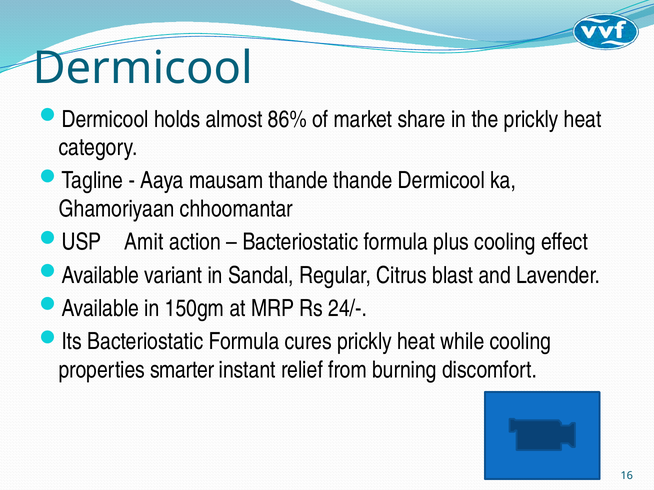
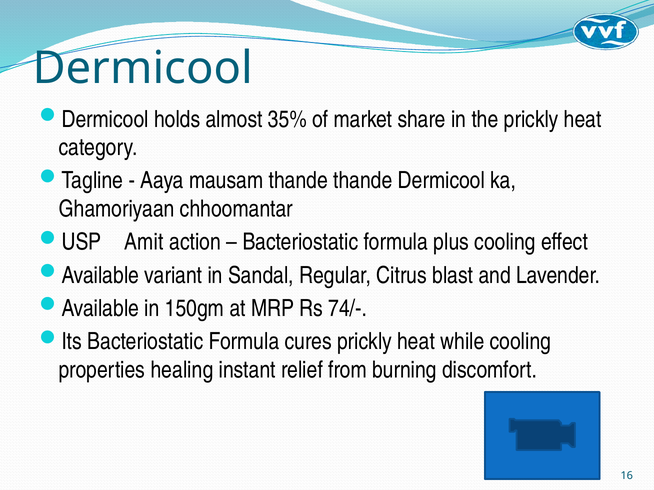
86%: 86% -> 35%
24/-: 24/- -> 74/-
smarter: smarter -> healing
